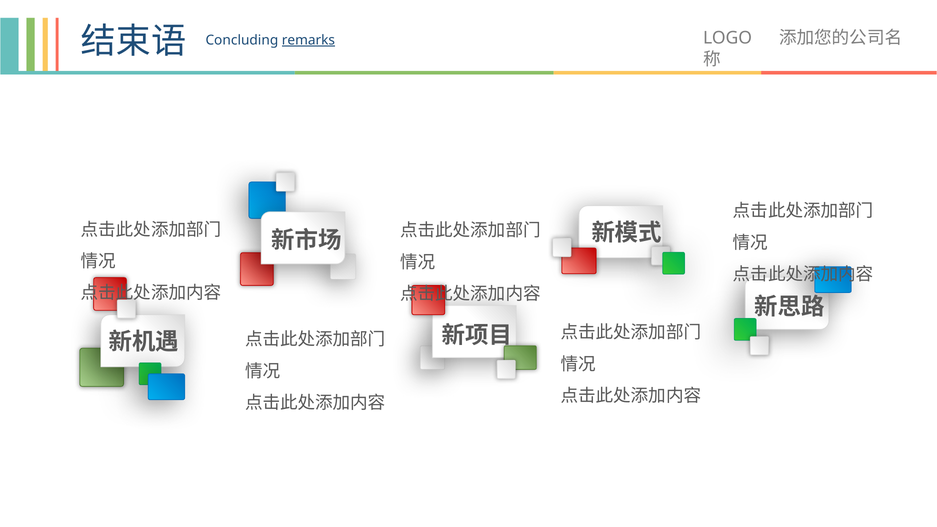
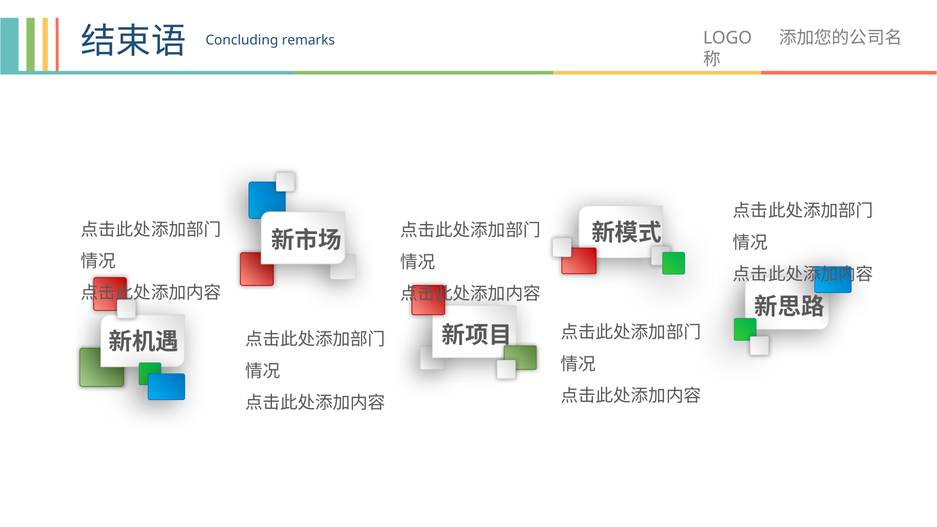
remarks underline: present -> none
